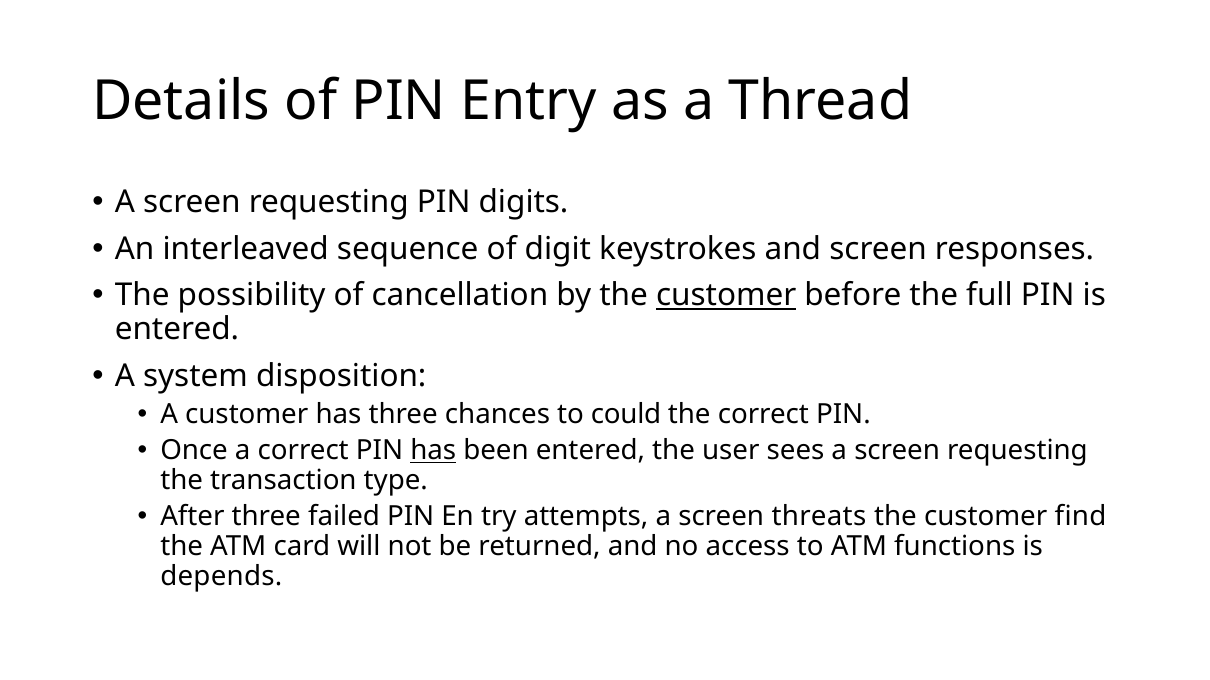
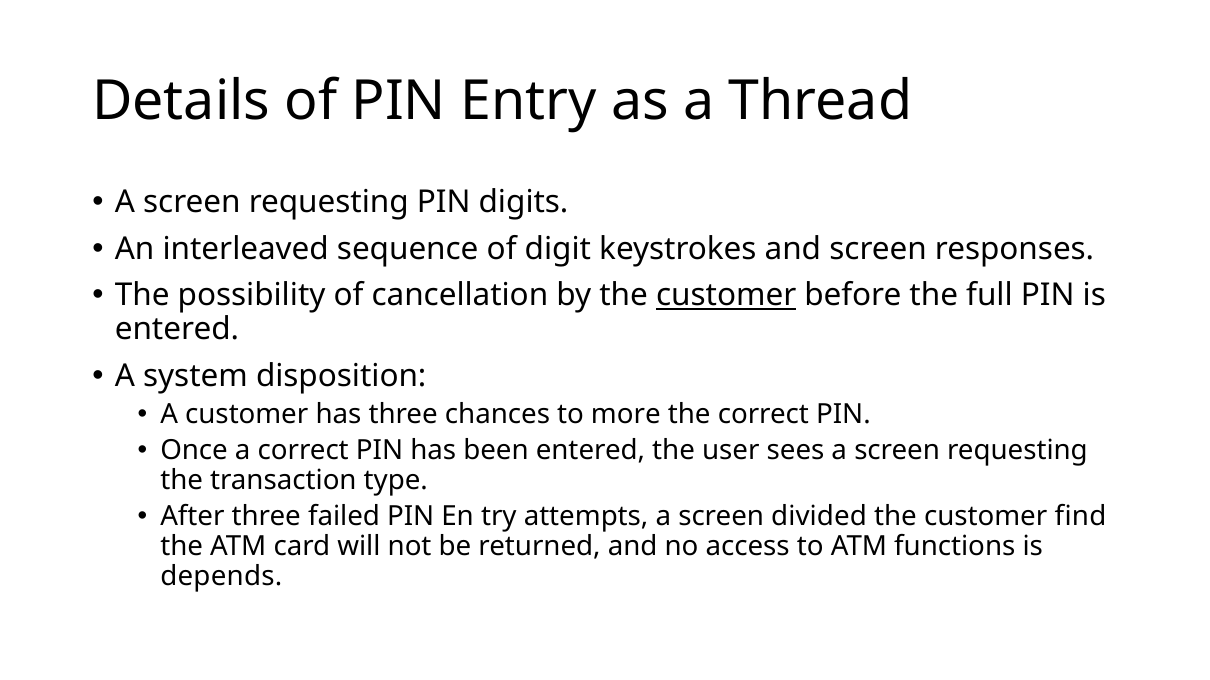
could: could -> more
has at (433, 451) underline: present -> none
threats: threats -> divided
